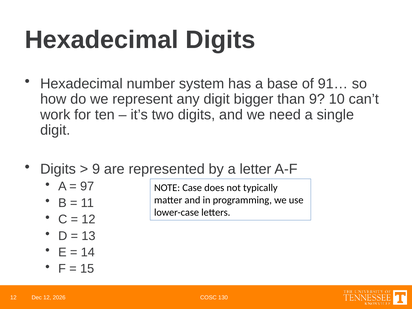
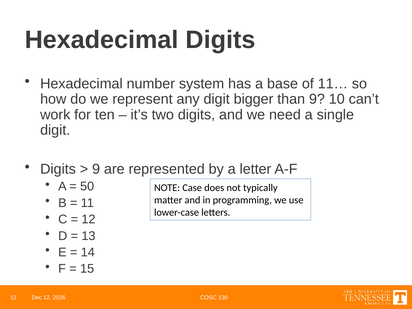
91…: 91… -> 11…
97: 97 -> 50
